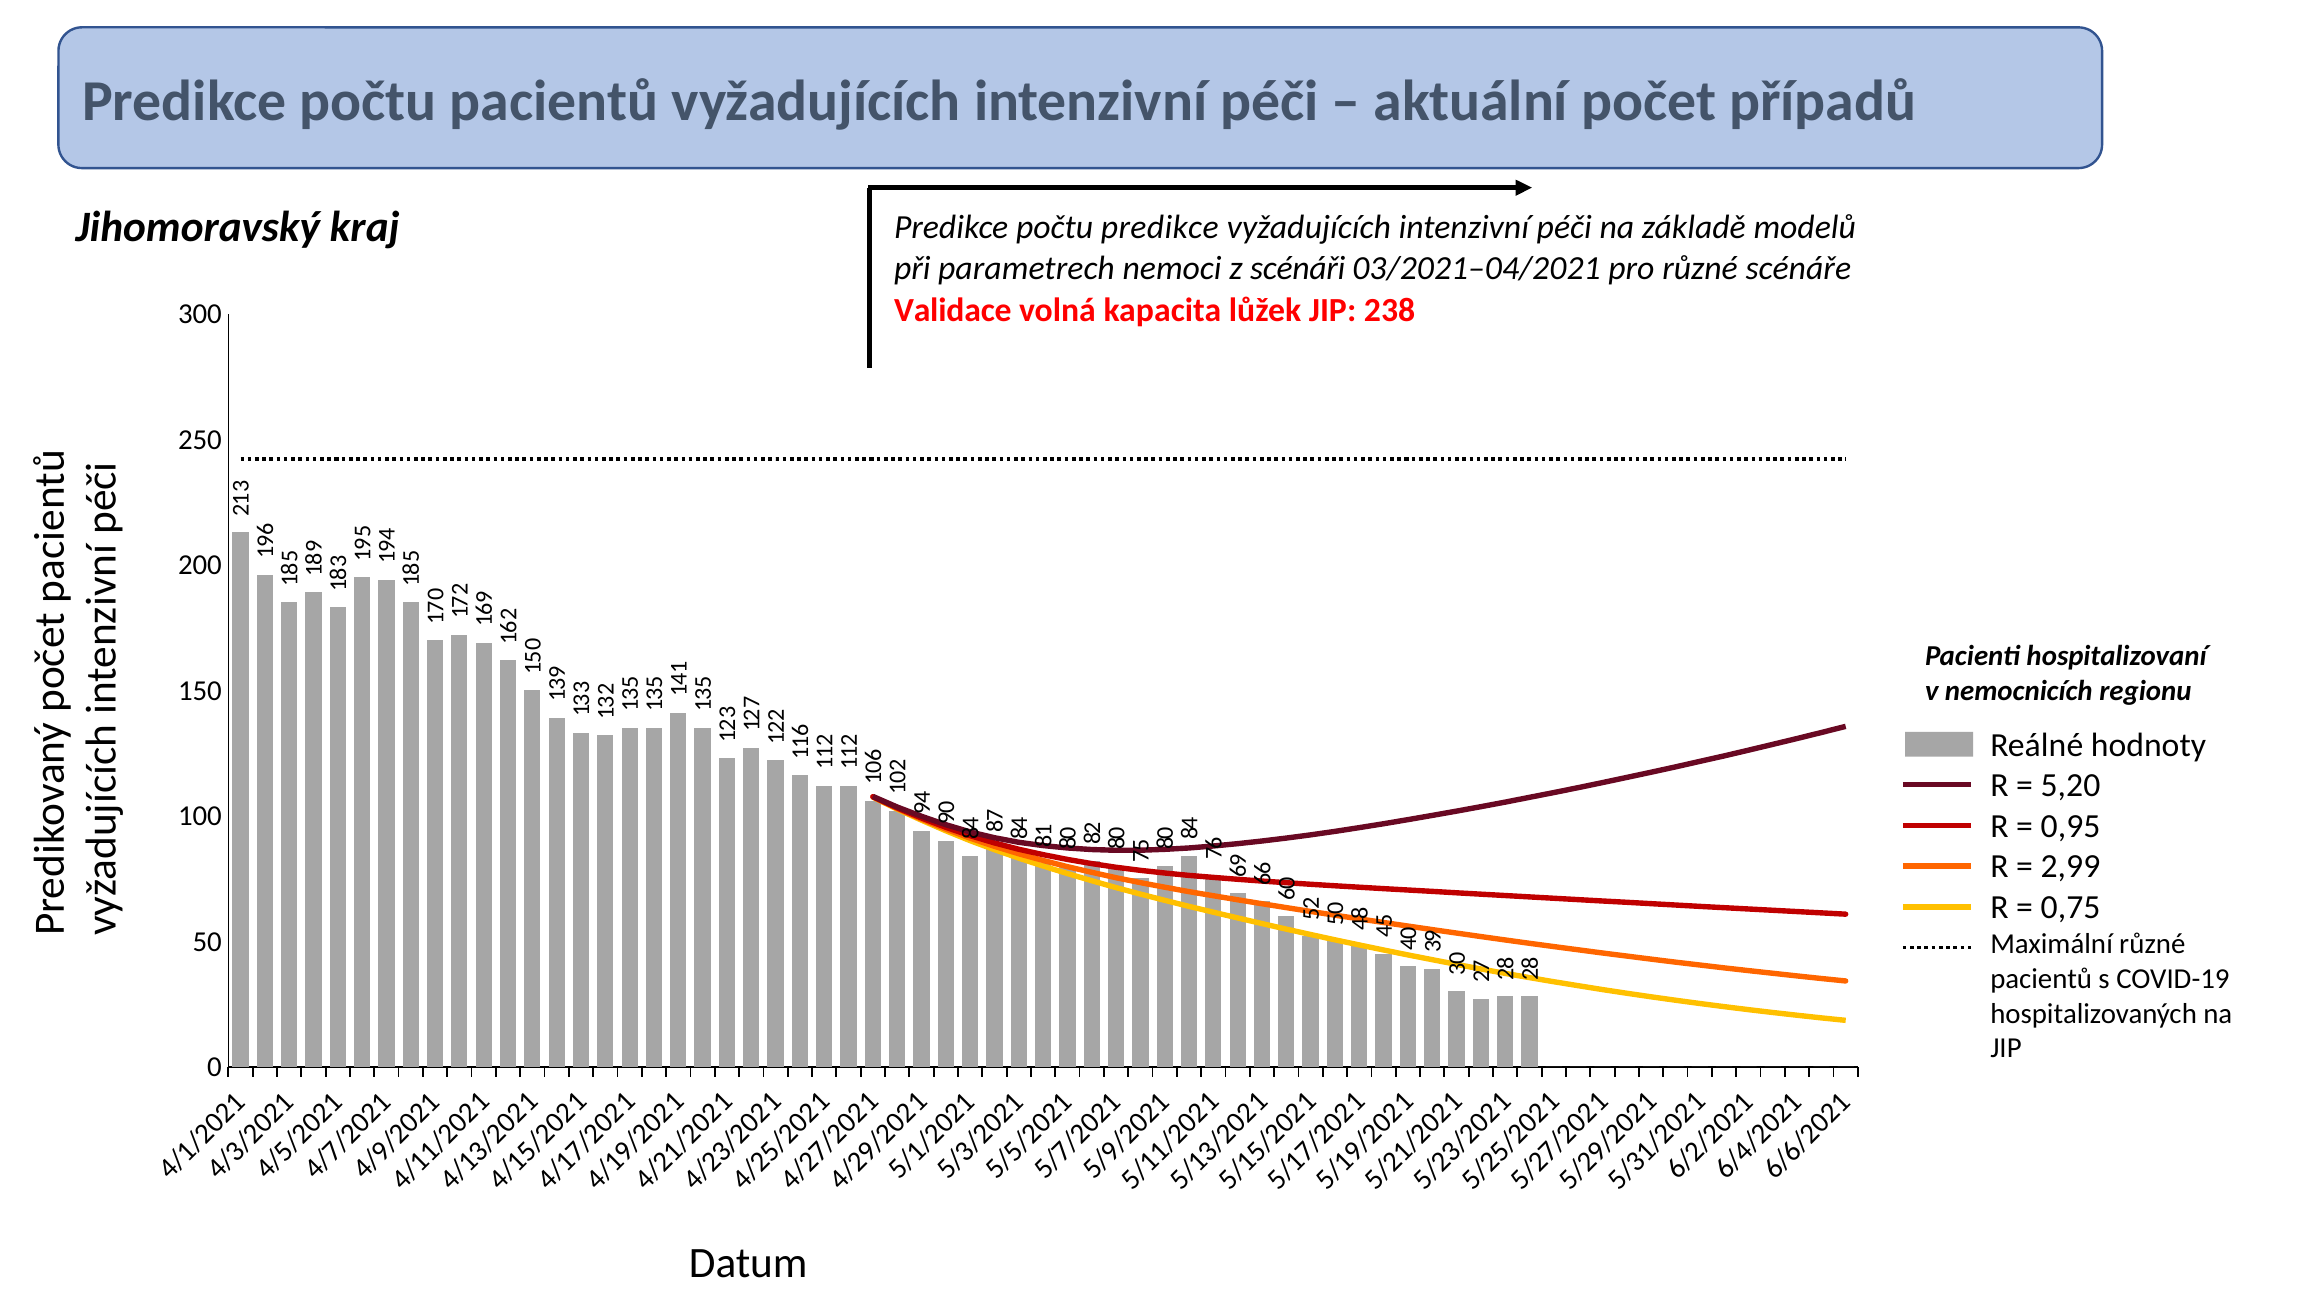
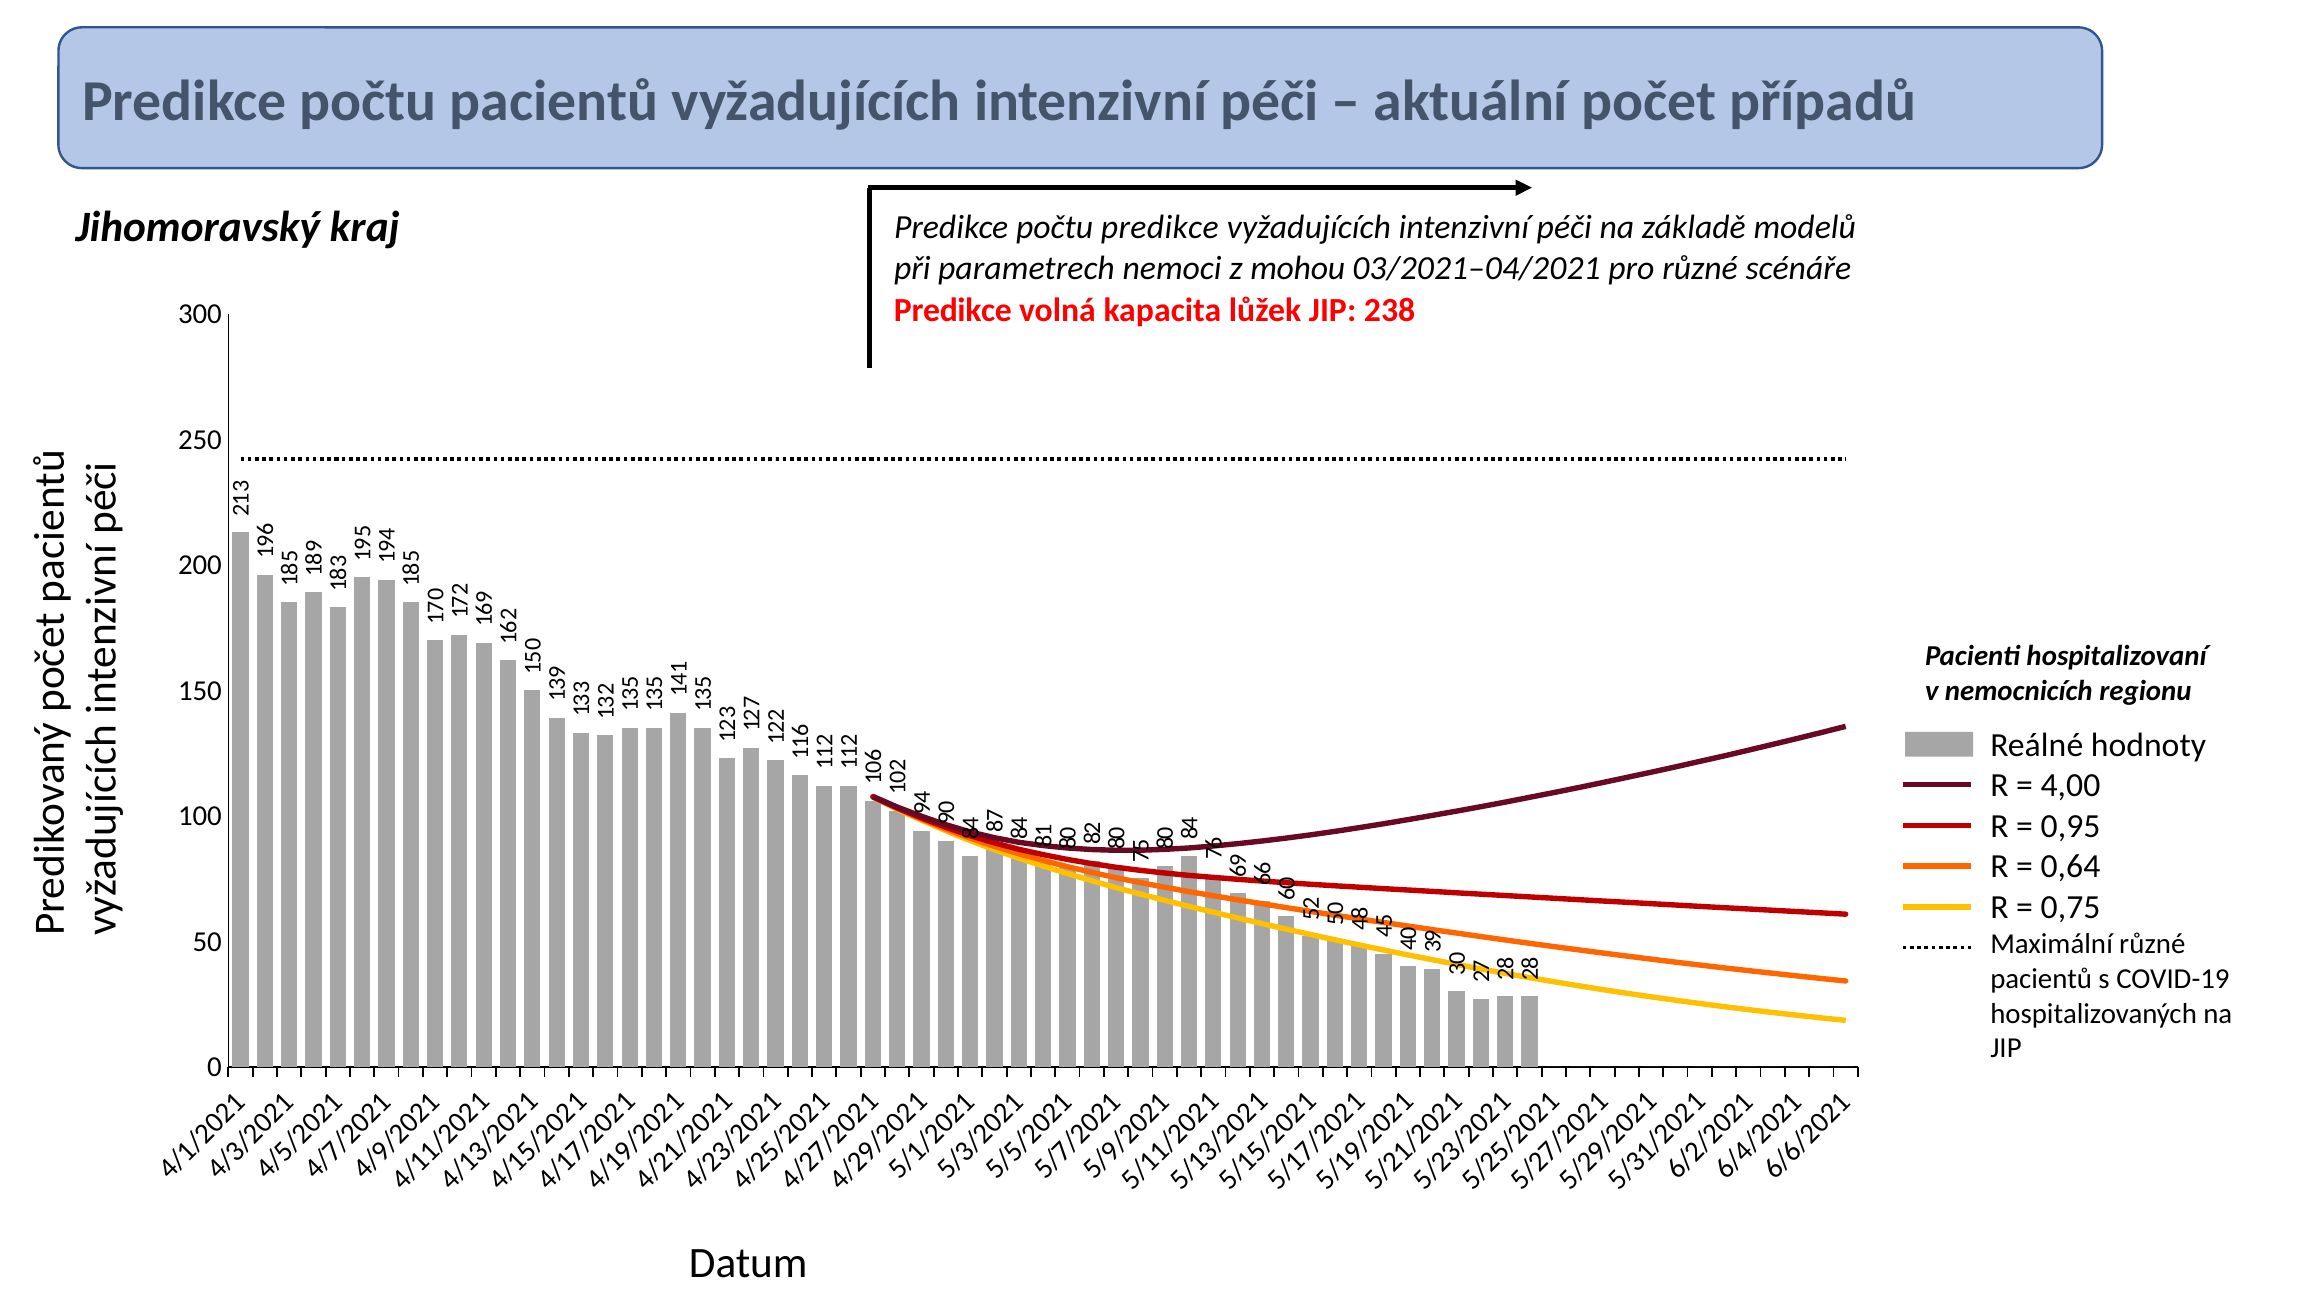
scénáři: scénáři -> mohou
Validace at (953, 310): Validace -> Predikce
5,20: 5,20 -> 4,00
2,99: 2,99 -> 0,64
